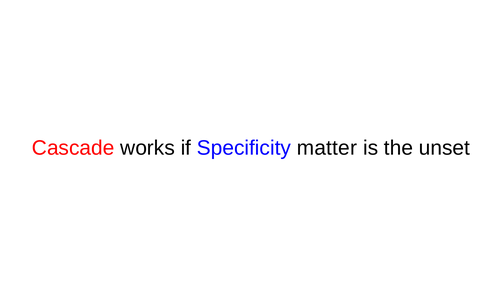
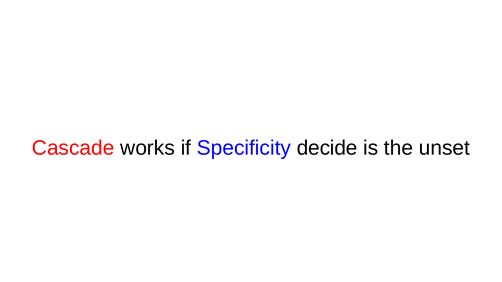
matter: matter -> decide
